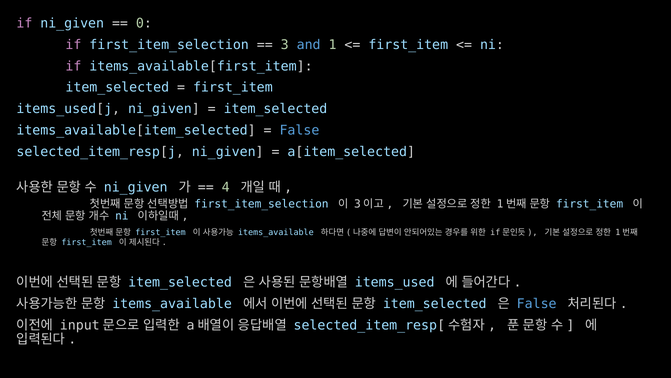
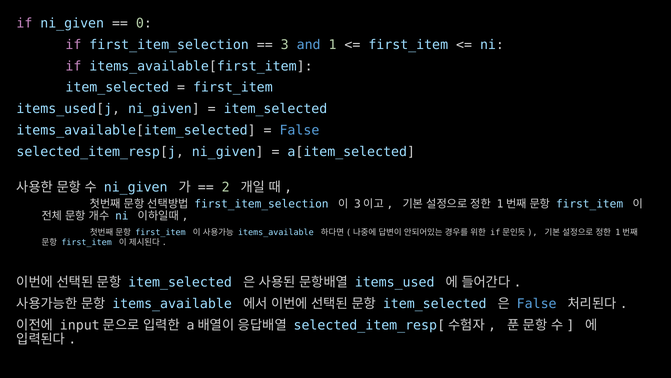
4: 4 -> 2
